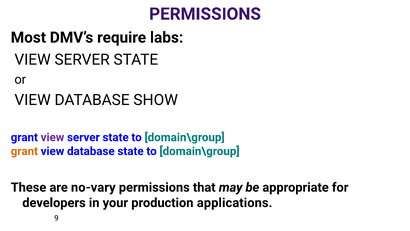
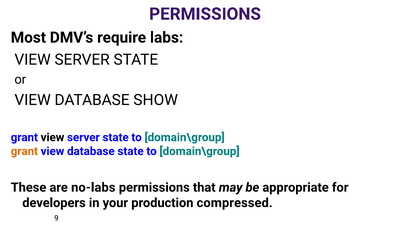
view at (52, 137) colour: purple -> black
no-vary: no-vary -> no-labs
applications: applications -> compressed
